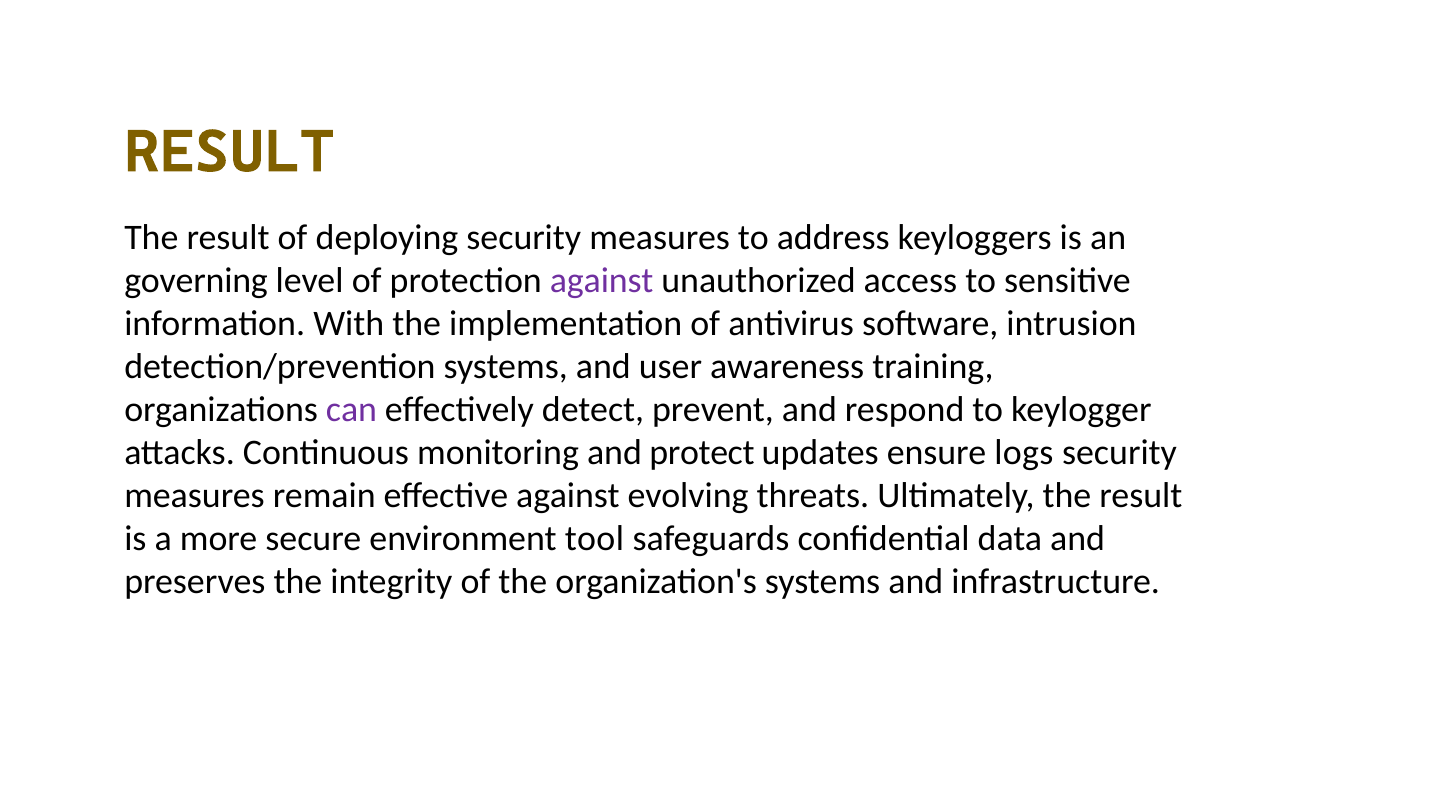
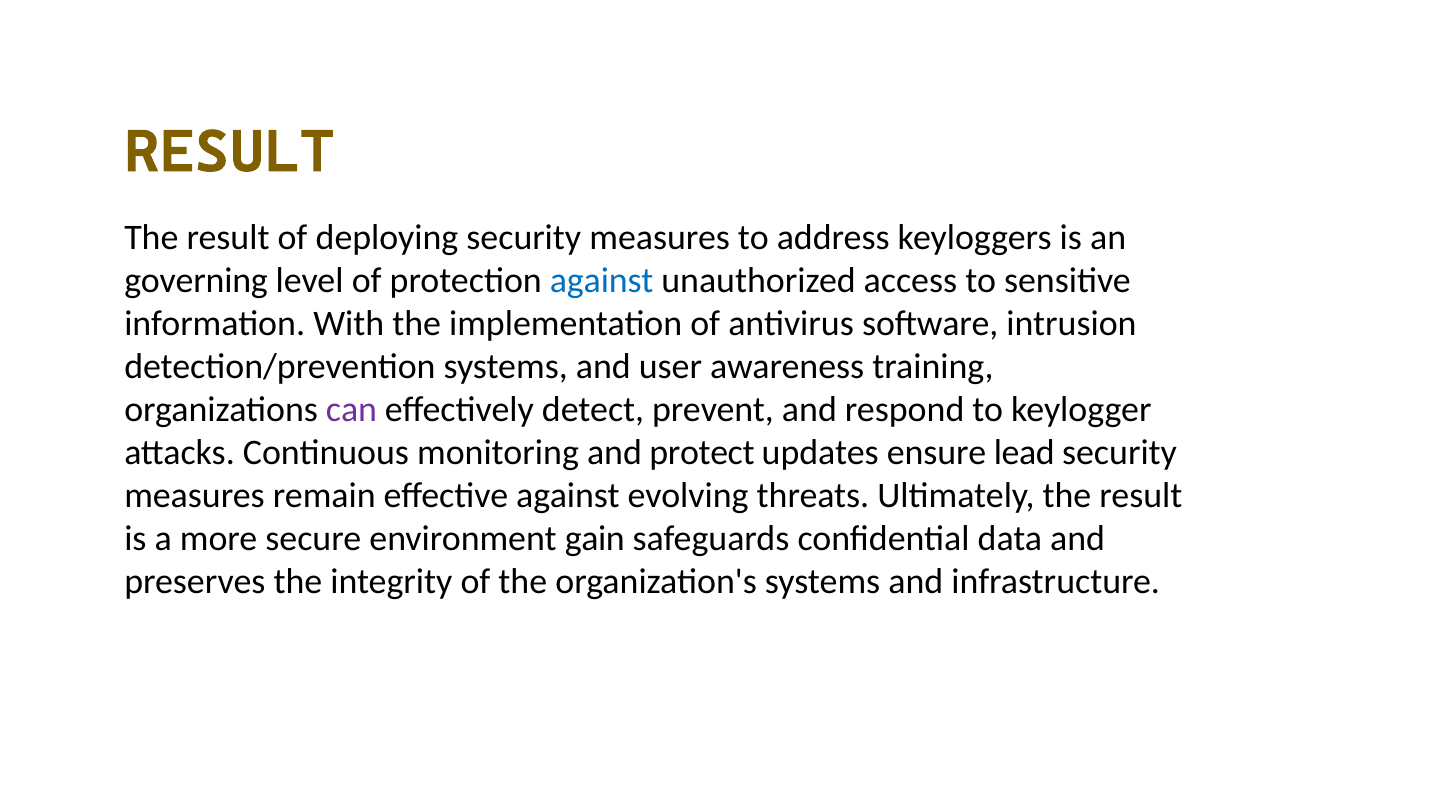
against at (602, 280) colour: purple -> blue
logs: logs -> lead
tool: tool -> gain
